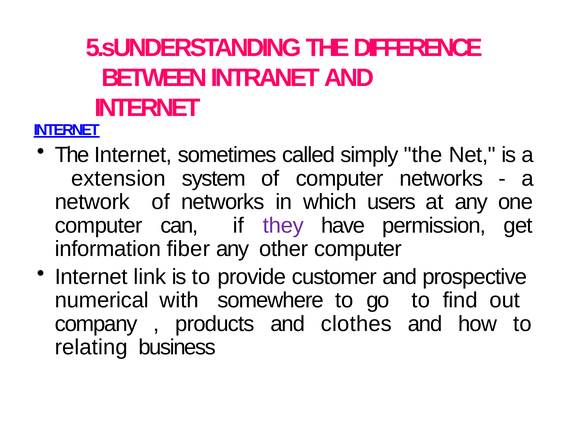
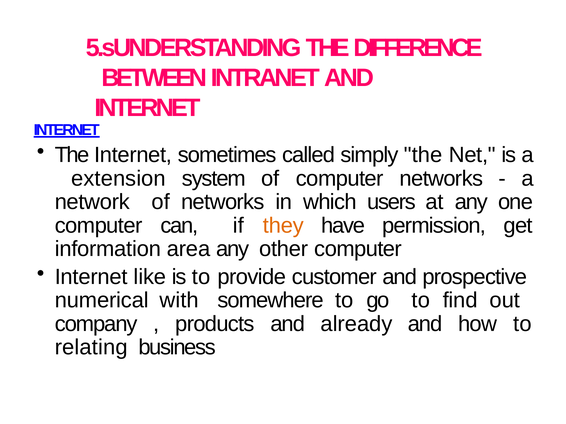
they colour: purple -> orange
fiber: fiber -> area
link: link -> like
clothes: clothes -> already
